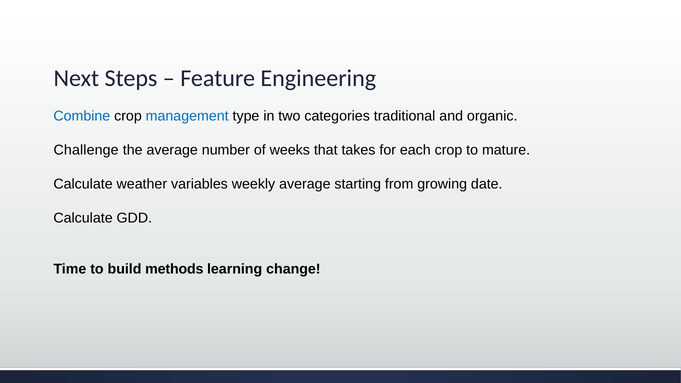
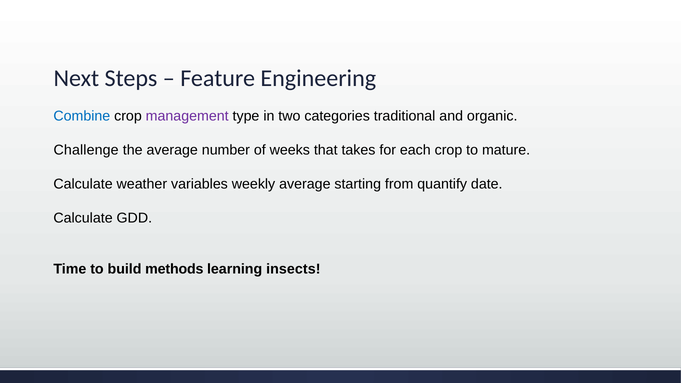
management colour: blue -> purple
growing: growing -> quantify
change: change -> insects
